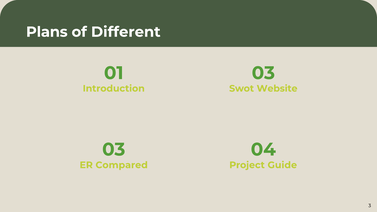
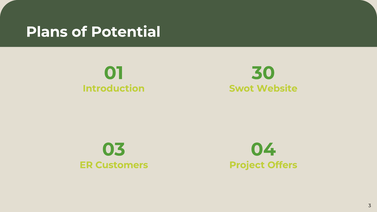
Different: Different -> Potential
01 03: 03 -> 30
Compared: Compared -> Customers
Guide: Guide -> Offers
